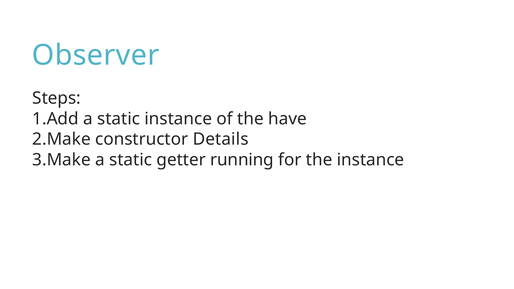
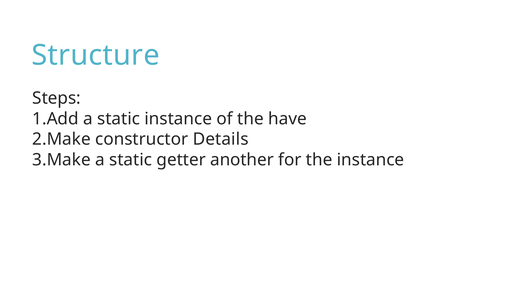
Observer: Observer -> Structure
running: running -> another
